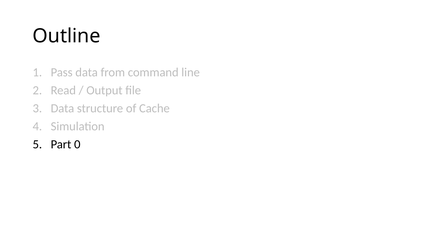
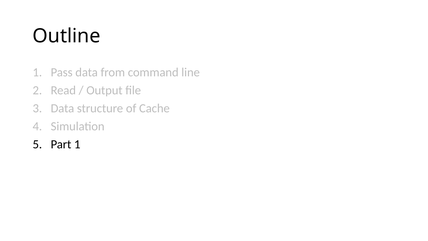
Part 0: 0 -> 1
